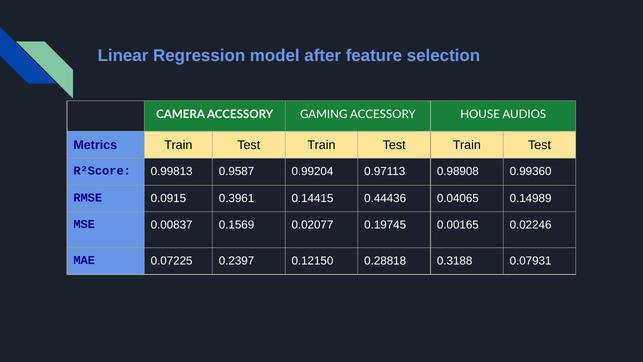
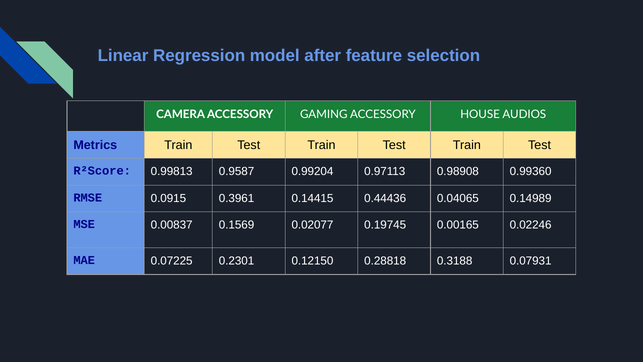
0.2397: 0.2397 -> 0.2301
